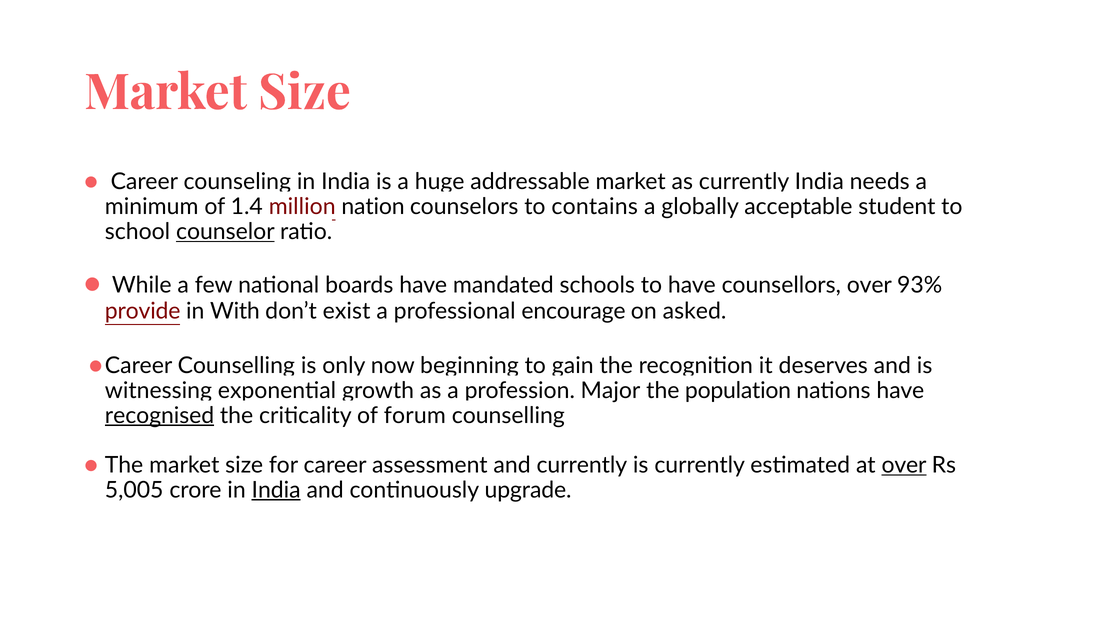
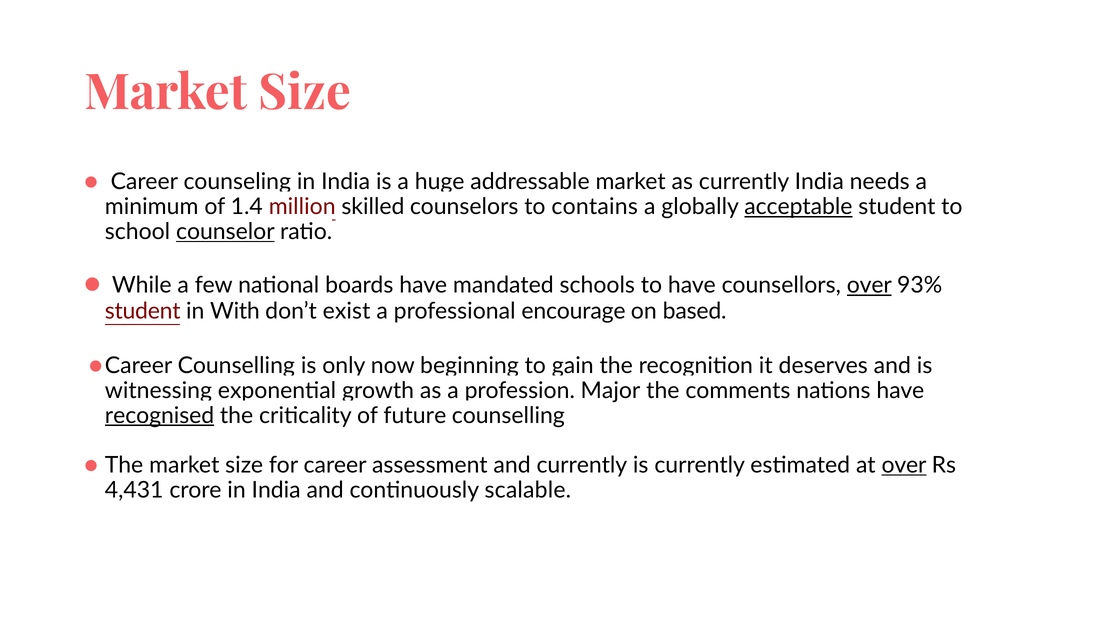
nation: nation -> skilled
acceptable underline: none -> present
over at (869, 285) underline: none -> present
provide at (143, 311): provide -> student
asked: asked -> based
population: population -> comments
forum: forum -> future
5,005: 5,005 -> 4,431
India at (276, 490) underline: present -> none
upgrade: upgrade -> scalable
